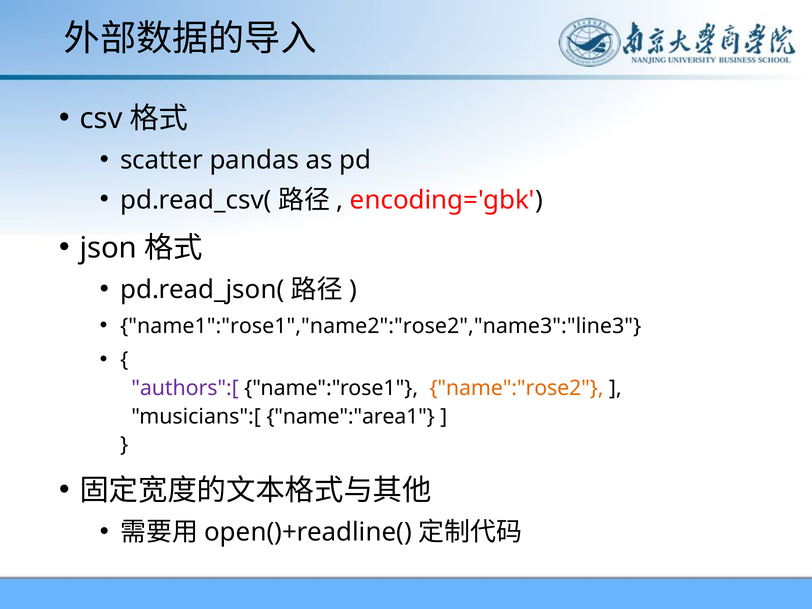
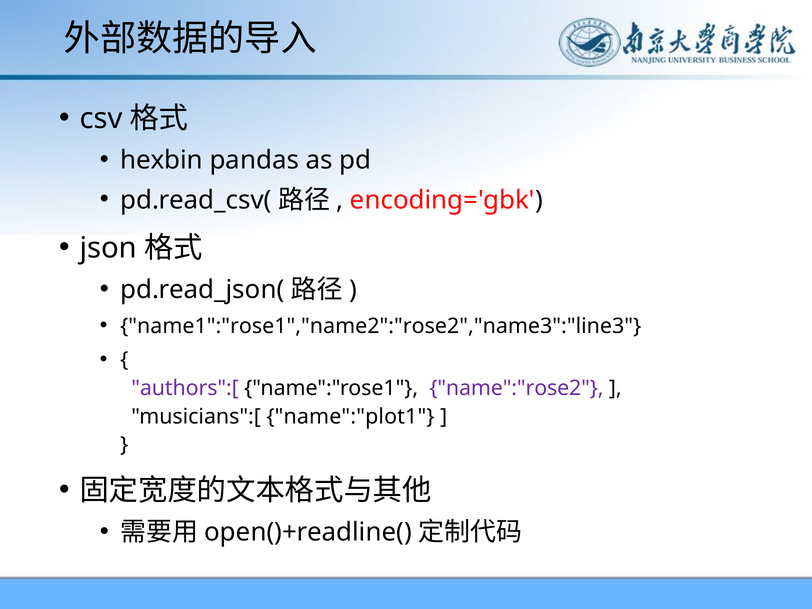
scatter: scatter -> hexbin
name":"rose2 colour: orange -> purple
name":"area1: name":"area1 -> name":"plot1
